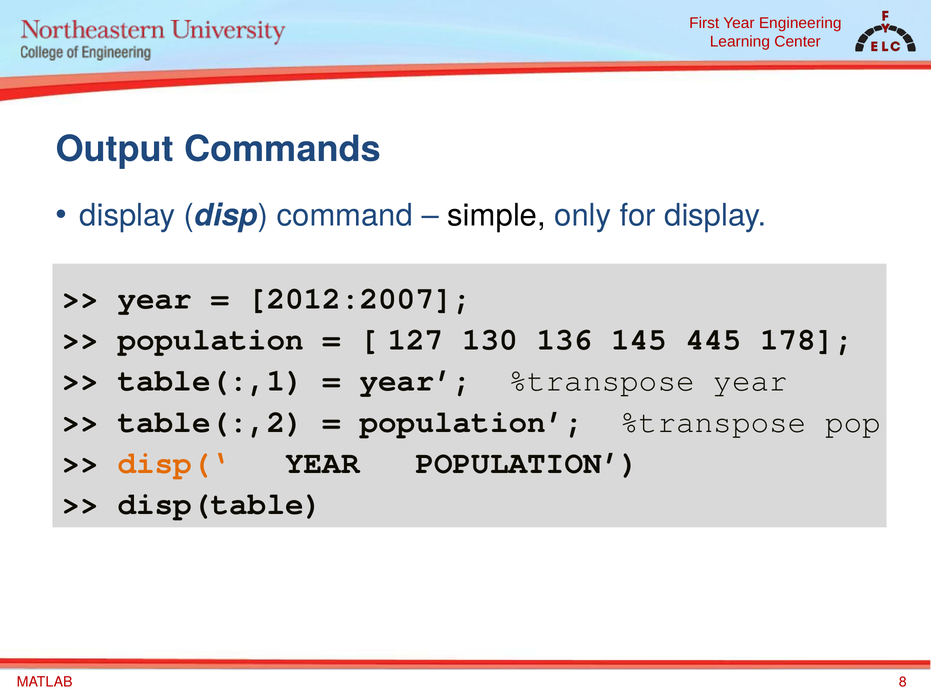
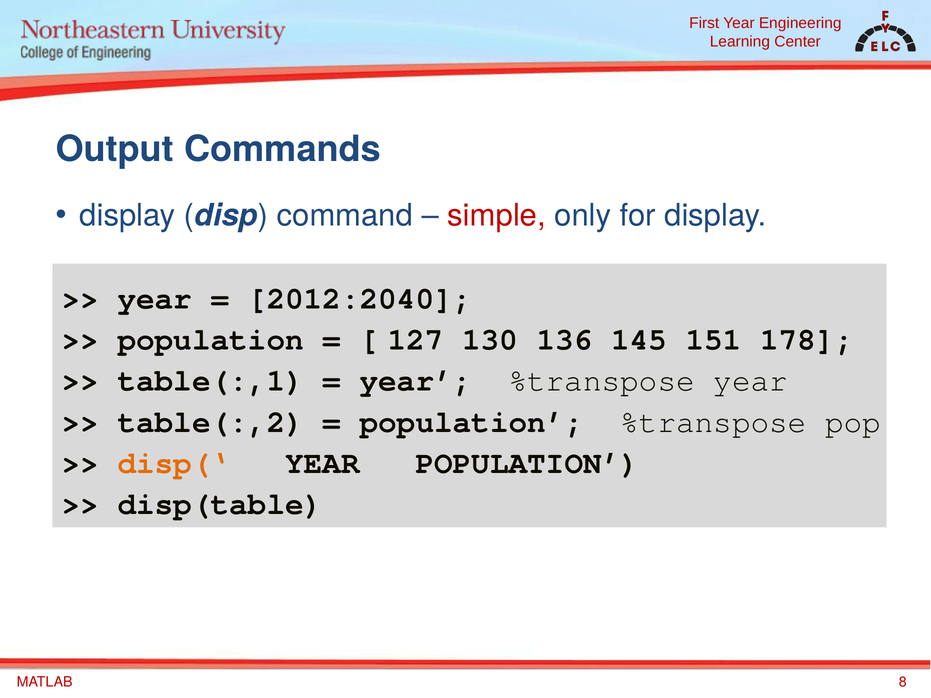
simple colour: black -> red
2012:2007: 2012:2007 -> 2012:2040
445: 445 -> 151
